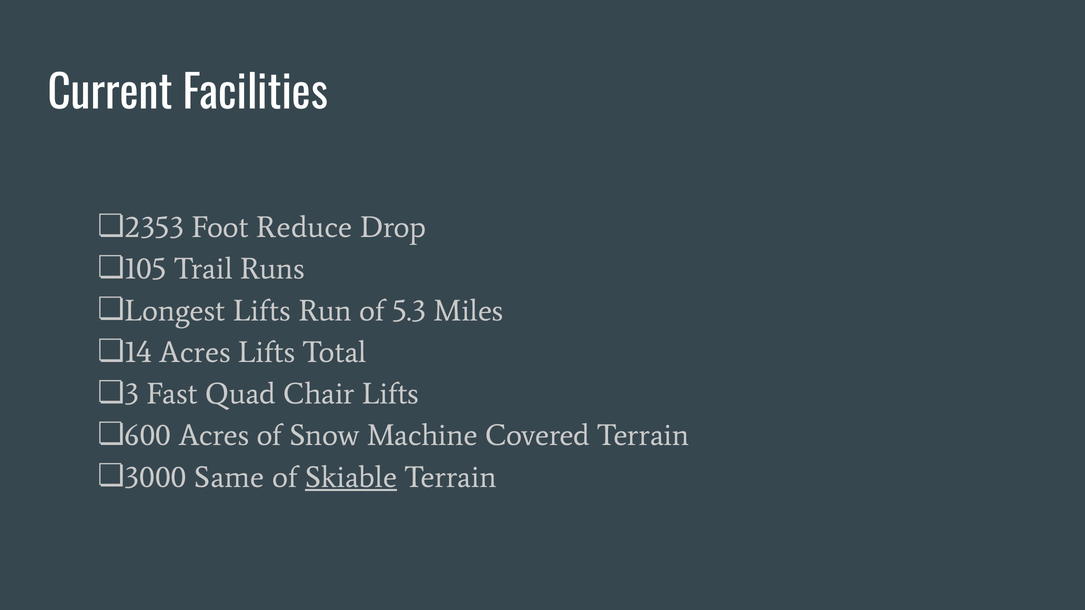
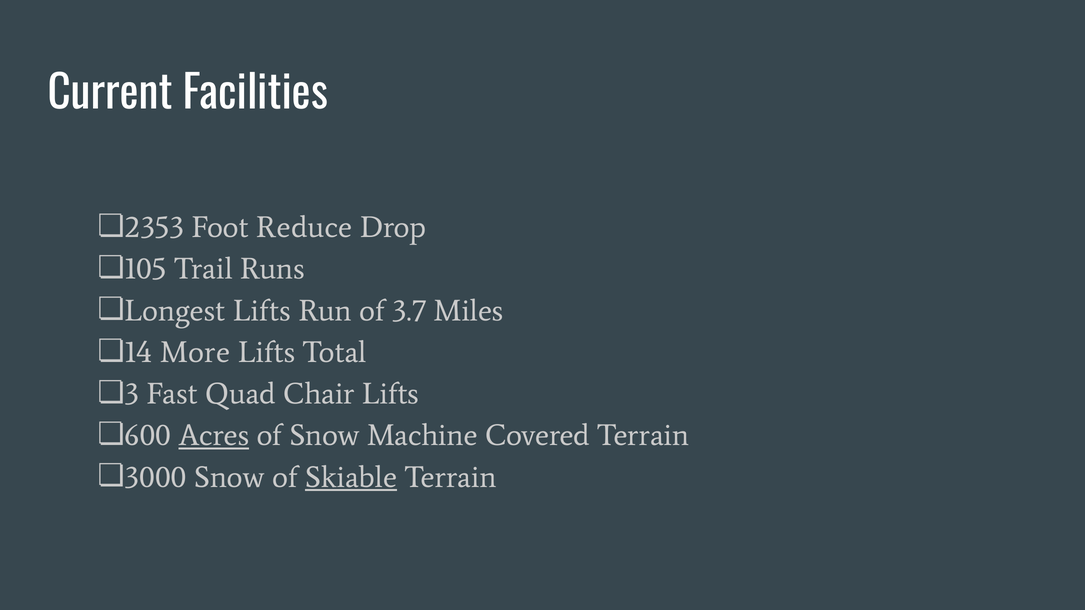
5.3: 5.3 -> 3.7
Acres at (195, 352): Acres -> More
Acres at (214, 436) underline: none -> present
Same at (229, 477): Same -> Snow
